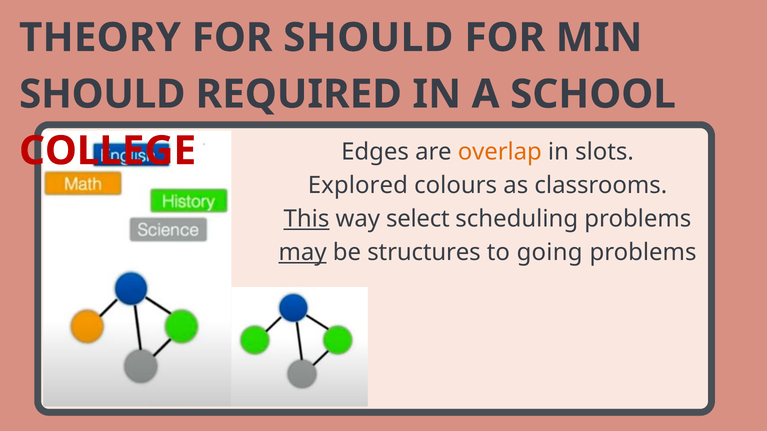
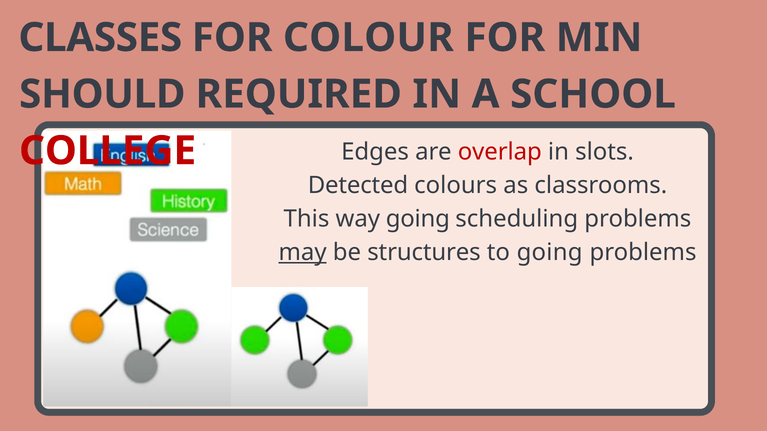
THEORY: THEORY -> CLASSES
FOR SHOULD: SHOULD -> COLOUR
overlap colour: orange -> red
Explored: Explored -> Detected
This underline: present -> none
way select: select -> going
